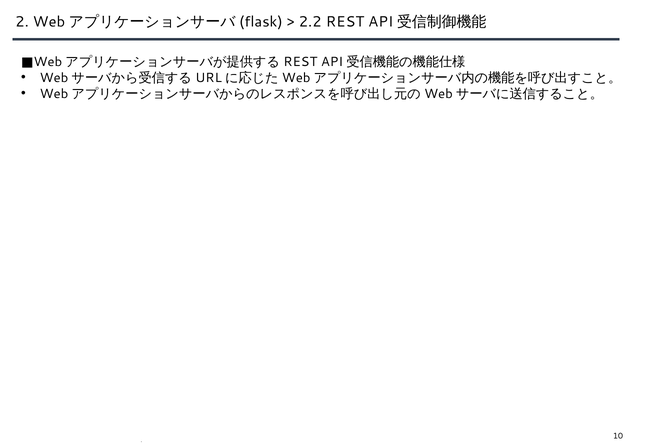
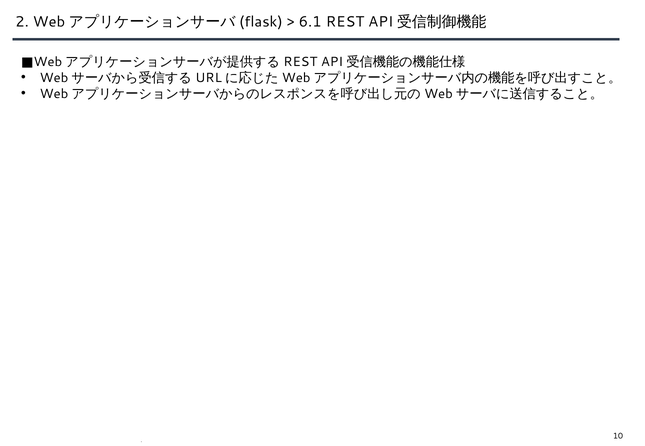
2.2: 2.2 -> 6.1
